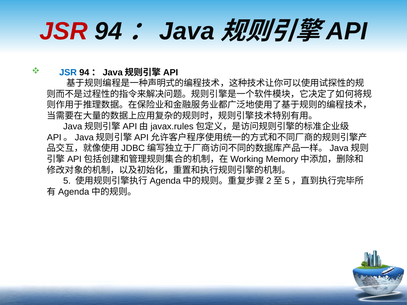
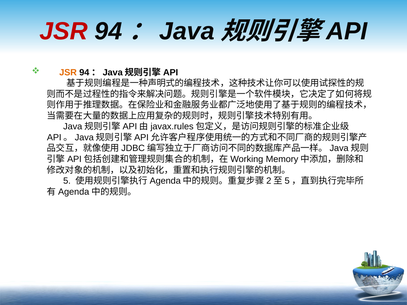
JSR at (68, 73) colour: blue -> orange
